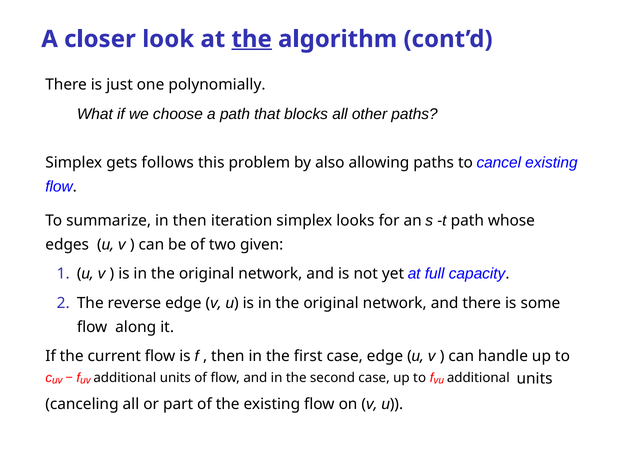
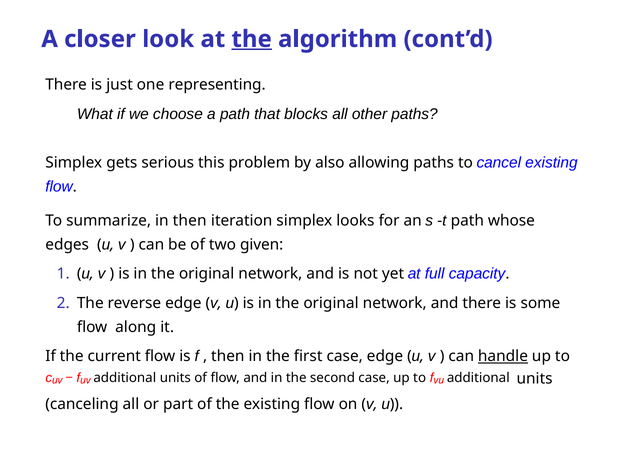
polynomially: polynomially -> representing
follows: follows -> serious
handle underline: none -> present
